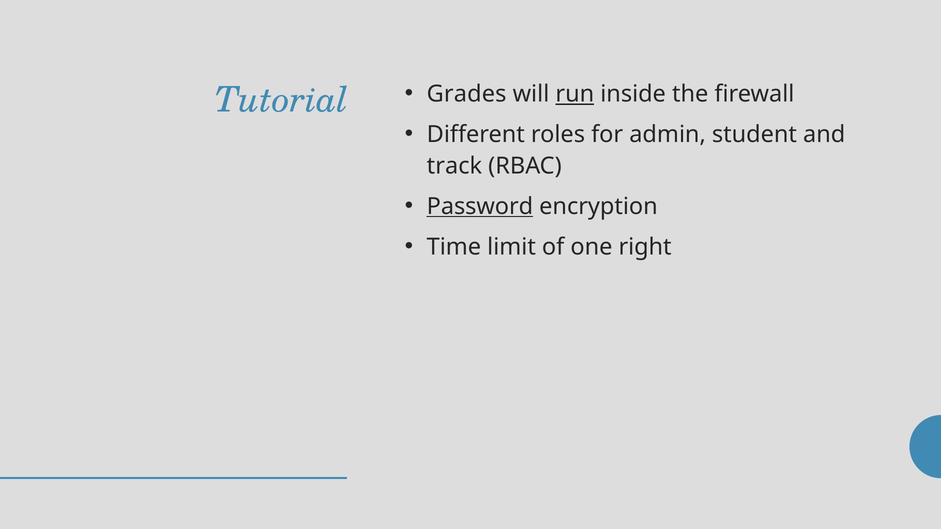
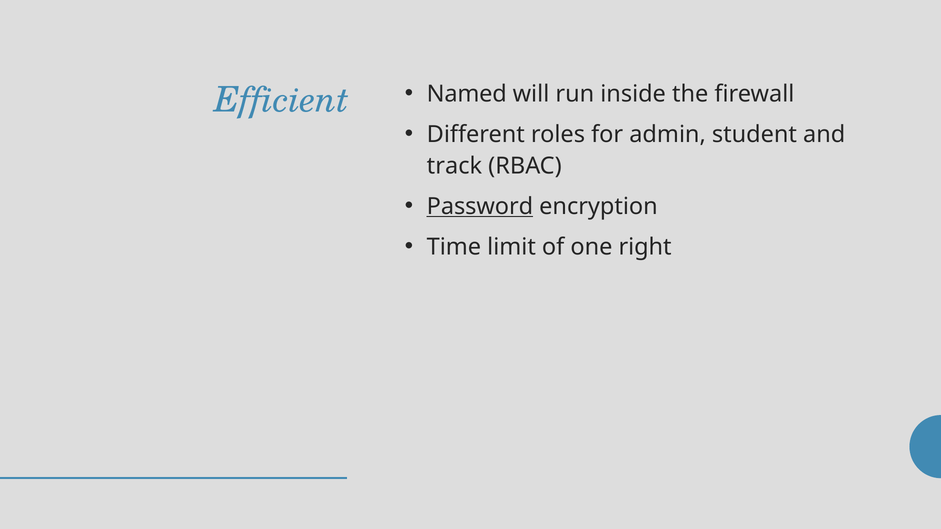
Tutorial: Tutorial -> Efficient
Grades: Grades -> Named
run underline: present -> none
